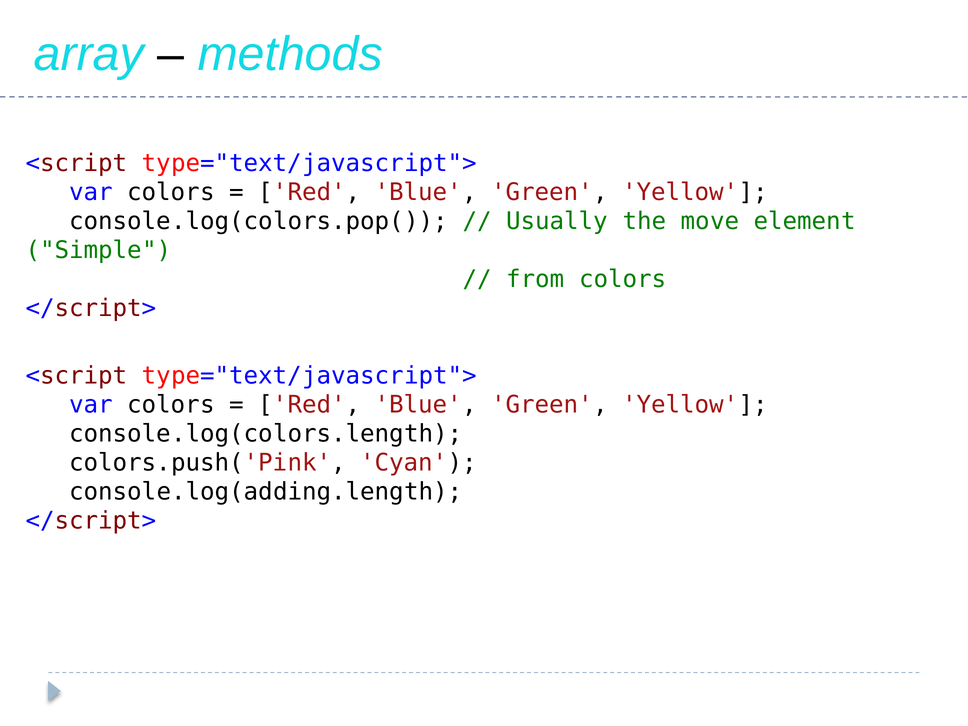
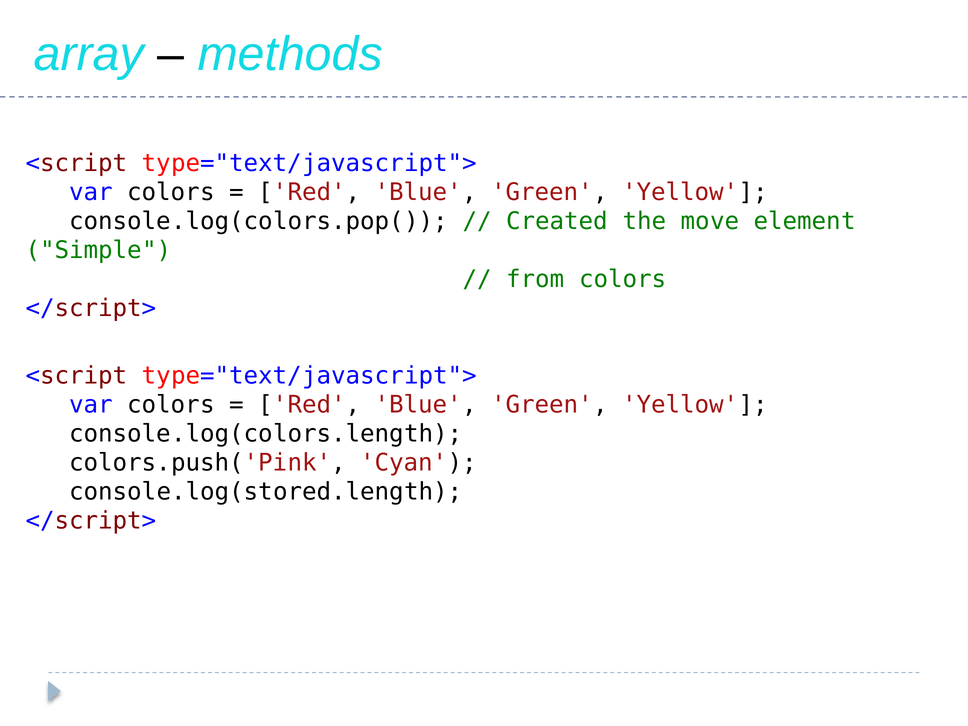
Usually: Usually -> Created
console.log(adding.length: console.log(adding.length -> console.log(stored.length
